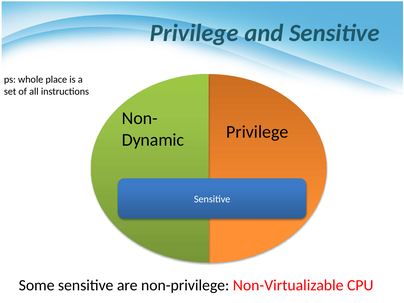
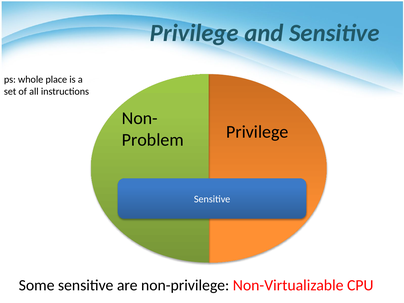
Dynamic: Dynamic -> Problem
